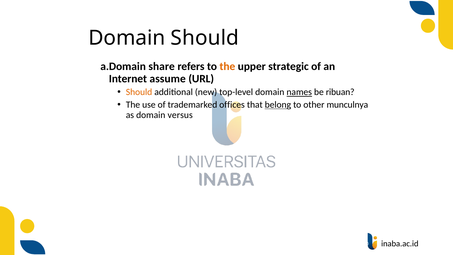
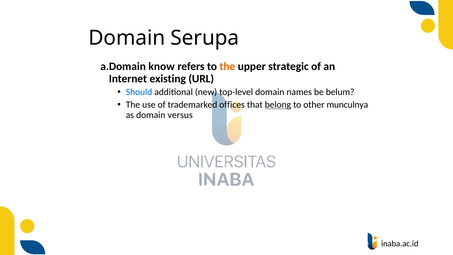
Domain Should: Should -> Serupa
share: share -> know
assume: assume -> existing
Should at (139, 92) colour: orange -> blue
names underline: present -> none
ribuan: ribuan -> belum
